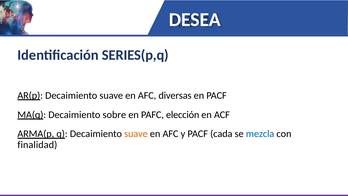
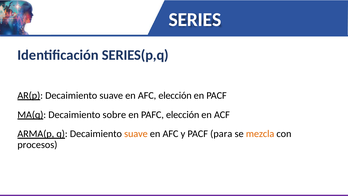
DESEA: DESEA -> SERIES
AFC diversas: diversas -> elección
cada: cada -> para
mezcla colour: blue -> orange
finalidad: finalidad -> procesos
